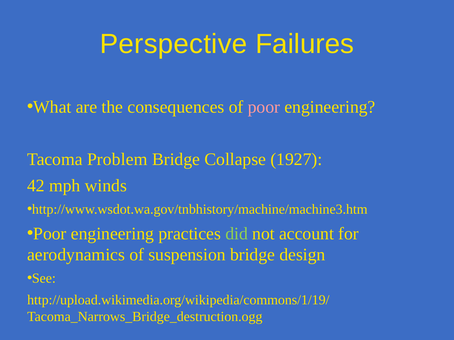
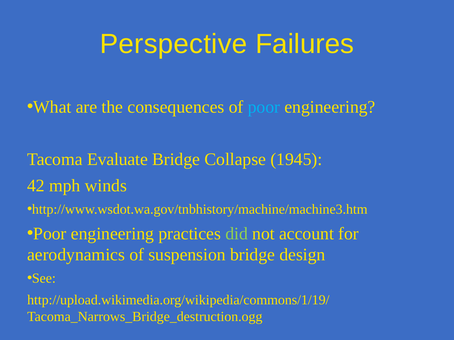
poor at (264, 107) colour: pink -> light blue
Problem: Problem -> Evaluate
1927: 1927 -> 1945
